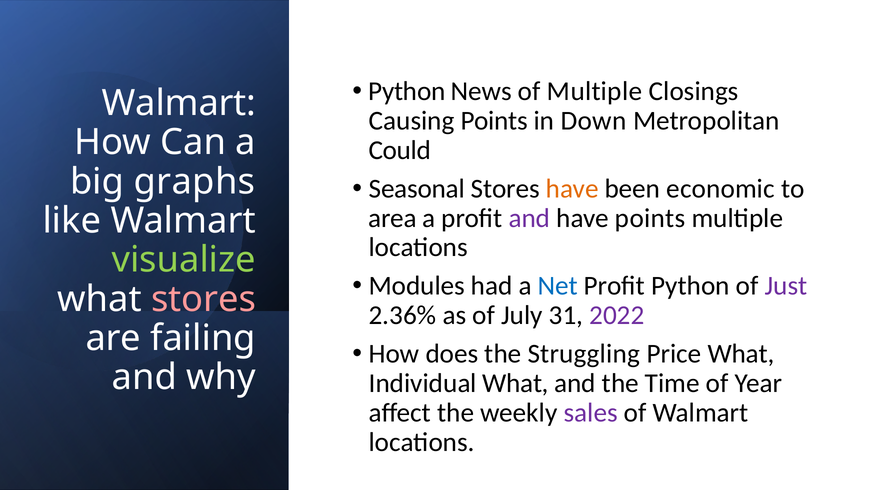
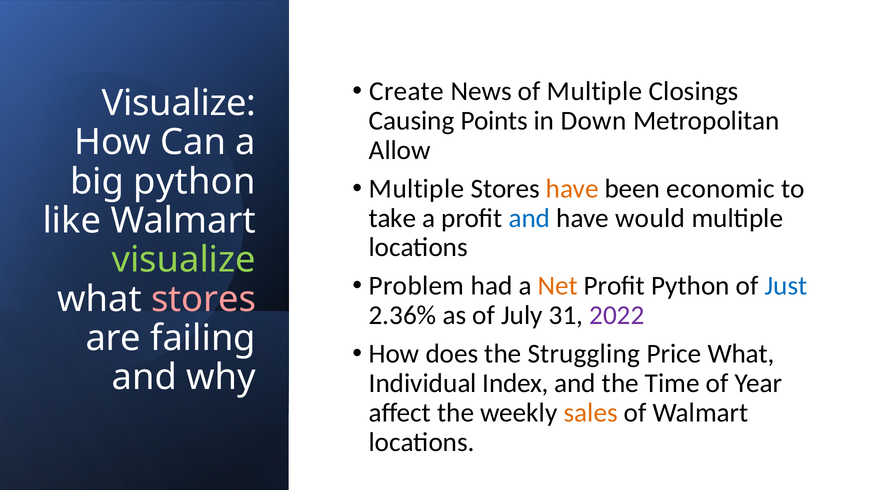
Python at (407, 91): Python -> Create
Walmart at (179, 103): Walmart -> Visualize
Could: Could -> Allow
big graphs: graphs -> python
Seasonal at (417, 189): Seasonal -> Multiple
area: area -> take
and at (529, 218) colour: purple -> blue
have points: points -> would
Modules: Modules -> Problem
Net colour: blue -> orange
Just colour: purple -> blue
Individual What: What -> Index
sales colour: purple -> orange
